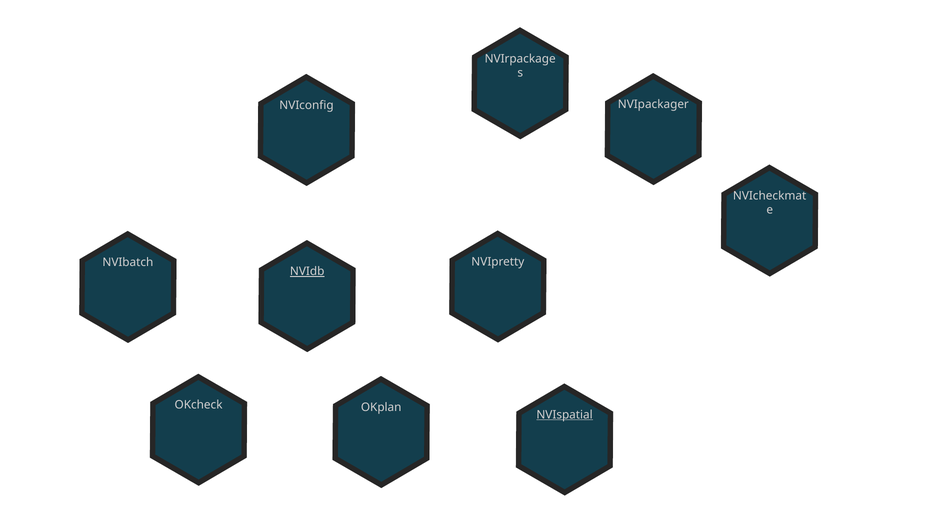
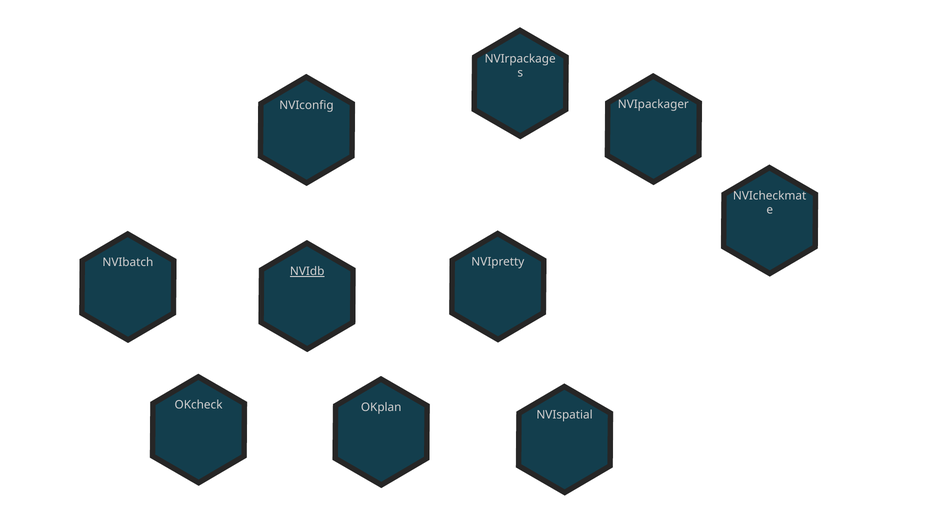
NVIspatial underline: present -> none
